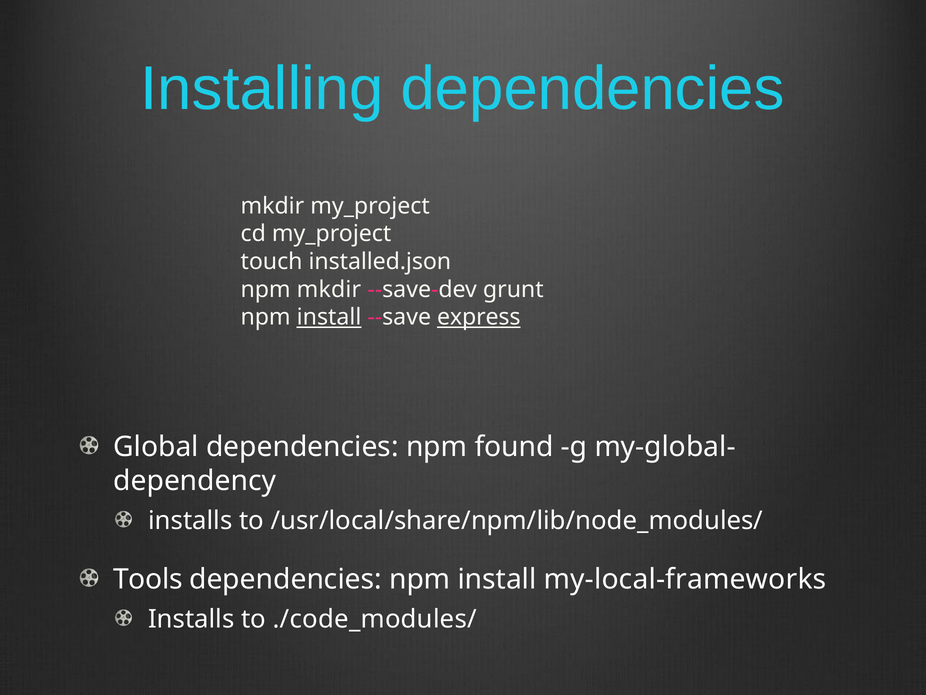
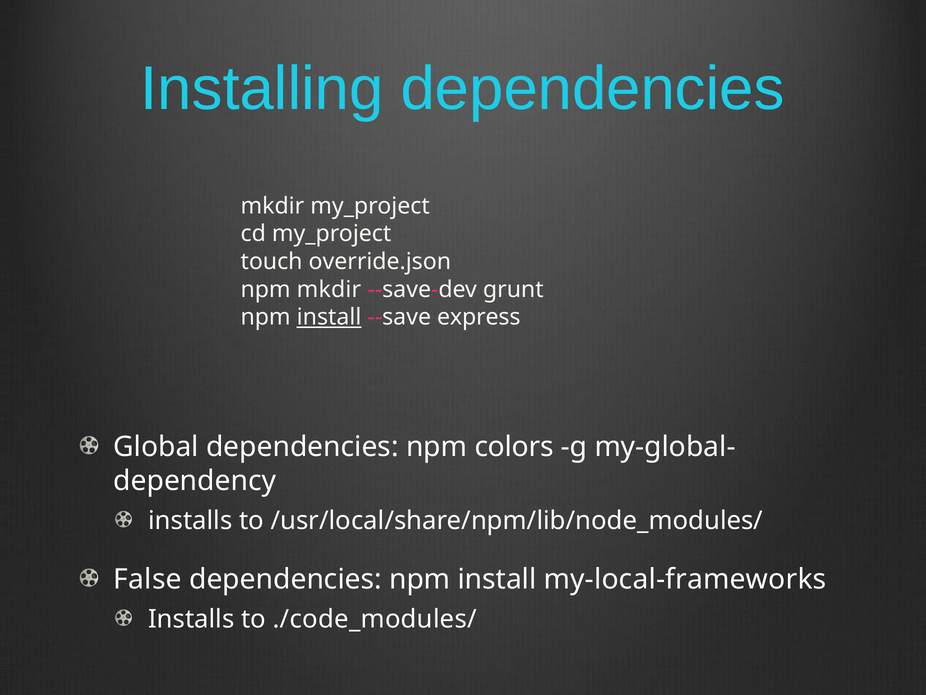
installed.json: installed.json -> override.json
express underline: present -> none
found: found -> colors
Tools: Tools -> False
